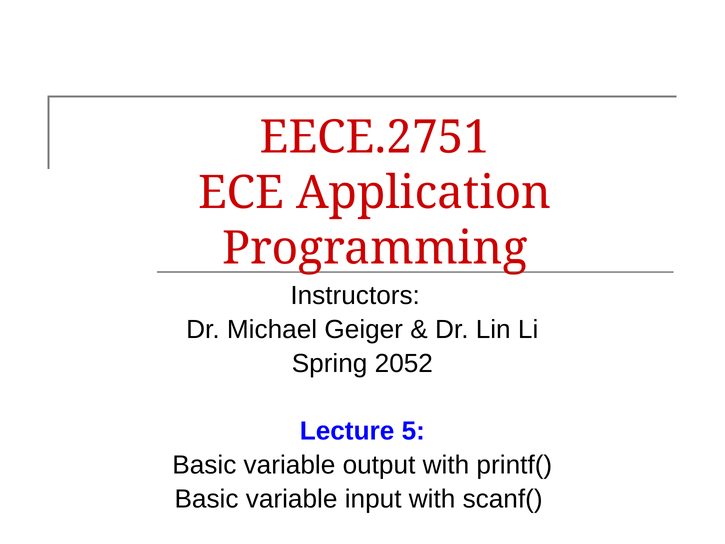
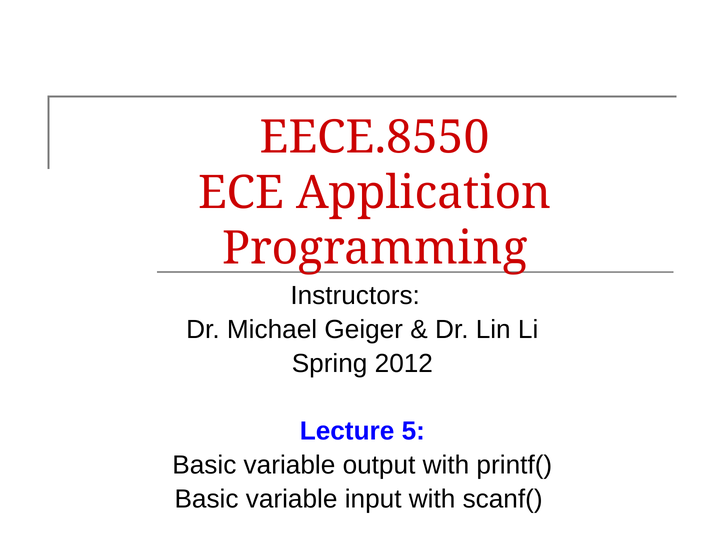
EECE.2751: EECE.2751 -> EECE.8550
2052: 2052 -> 2012
